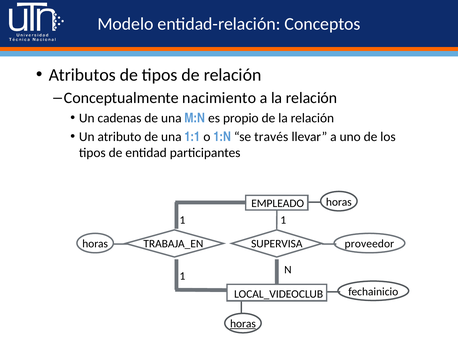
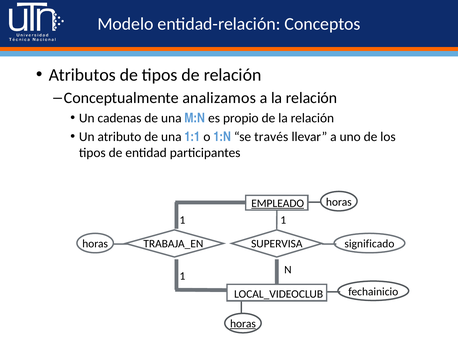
nacimiento: nacimiento -> analizamos
EMPLEADO underline: none -> present
proveedor: proveedor -> significado
